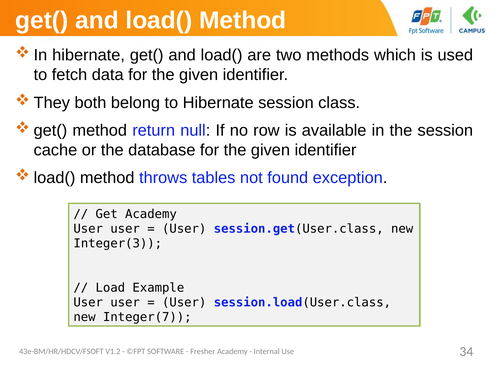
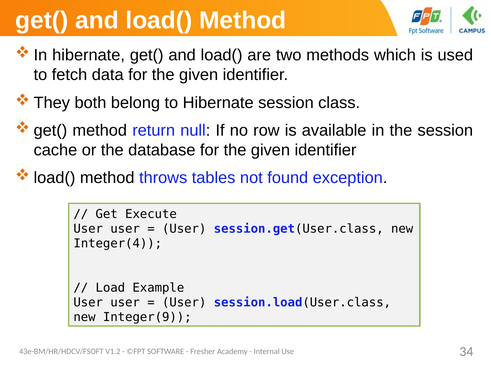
Get Academy: Academy -> Execute
Integer(3: Integer(3 -> Integer(4
Integer(7: Integer(7 -> Integer(9
